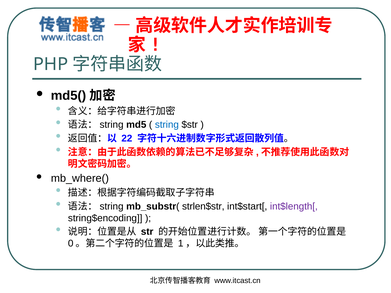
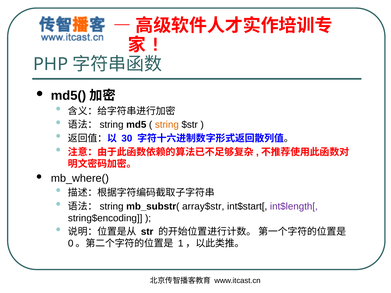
string colour: blue -> orange
22: 22 -> 30
strlen$str: strlen$str -> array$str
